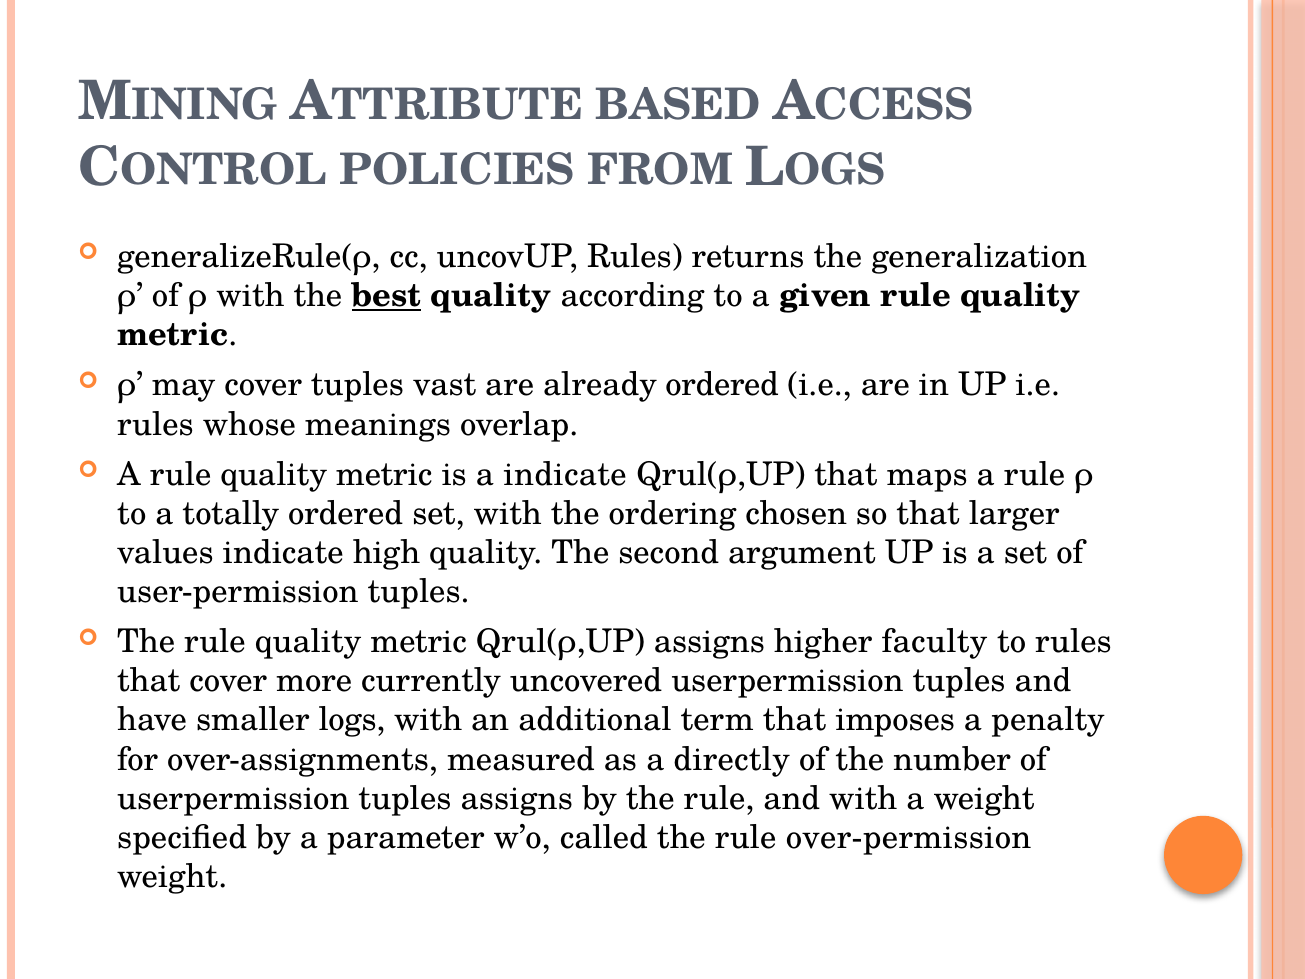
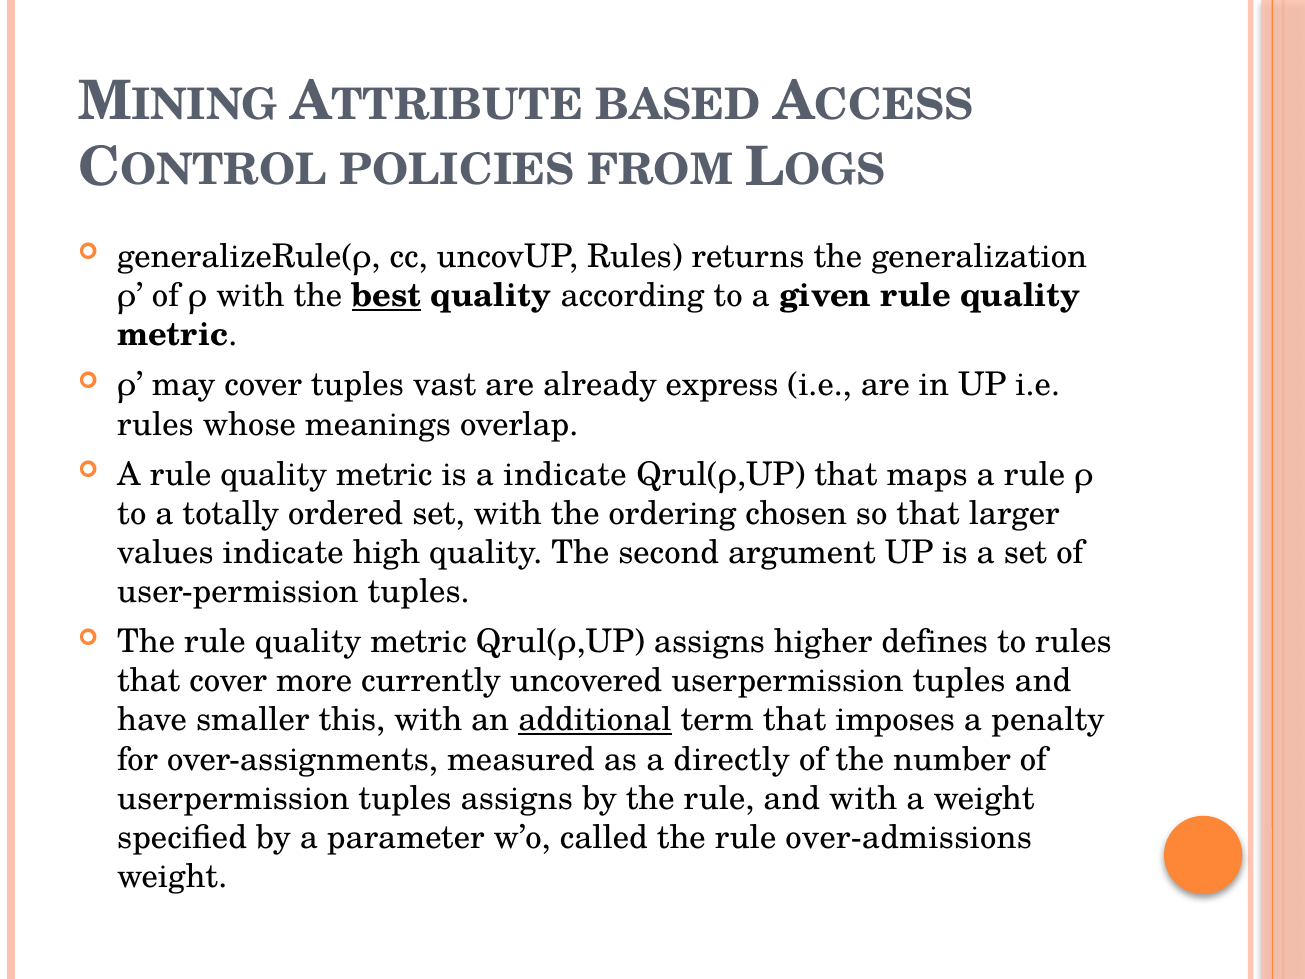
already ordered: ordered -> express
faculty: faculty -> defines
logs: logs -> this
additional underline: none -> present
over-permission: over-permission -> over-admissions
